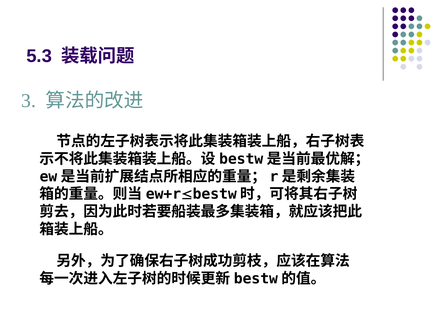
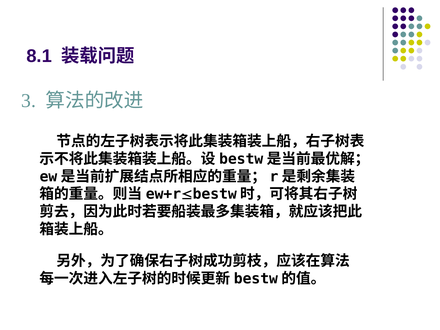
5.3: 5.3 -> 8.1
